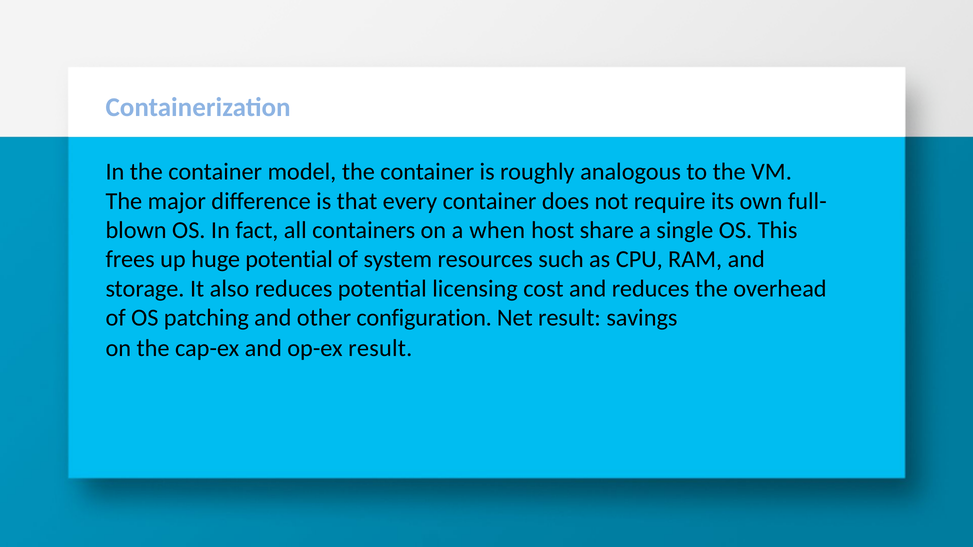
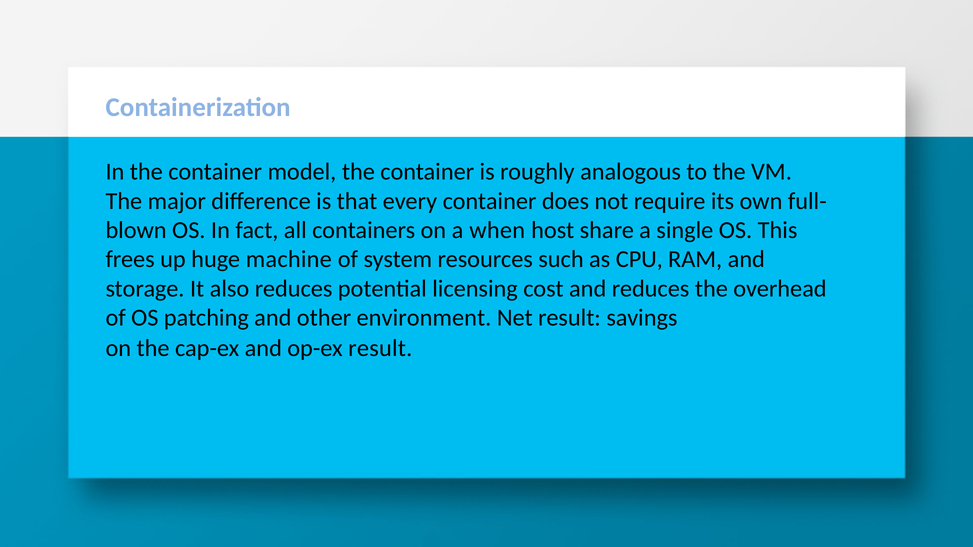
huge potential: potential -> machine
configuration: configuration -> environment
